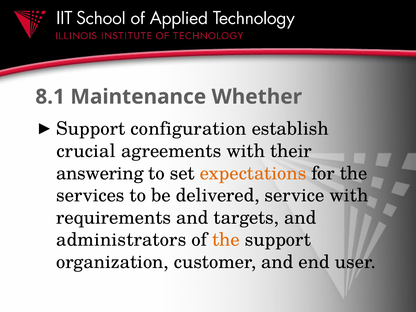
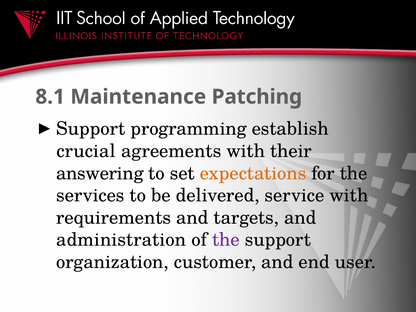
Whether: Whether -> Patching
configuration: configuration -> programming
administrators: administrators -> administration
the at (226, 240) colour: orange -> purple
